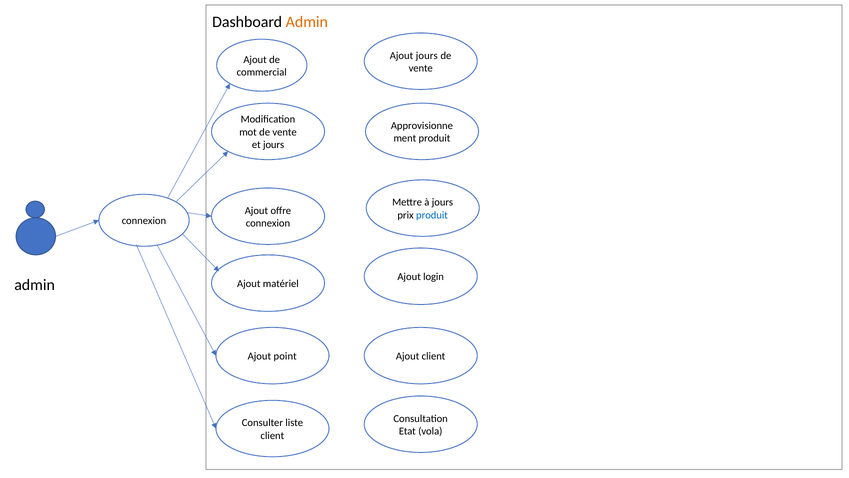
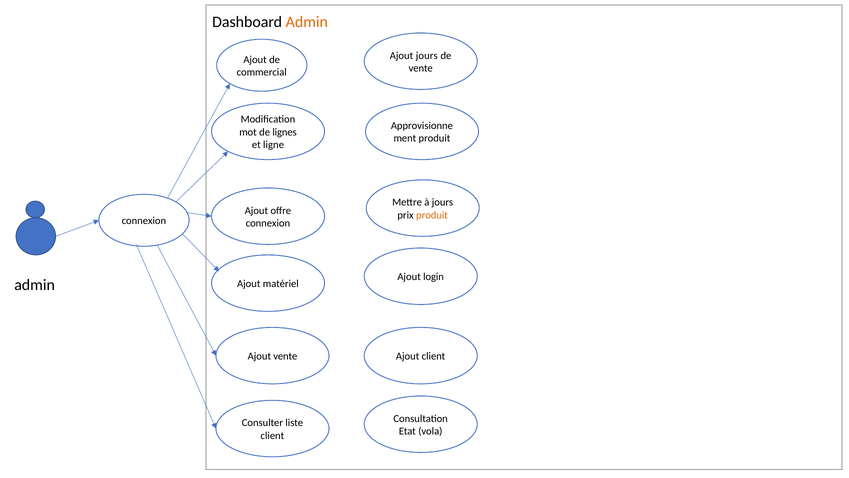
mot de vente: vente -> lignes
et jours: jours -> ligne
produit at (432, 215) colour: blue -> orange
Ajout point: point -> vente
